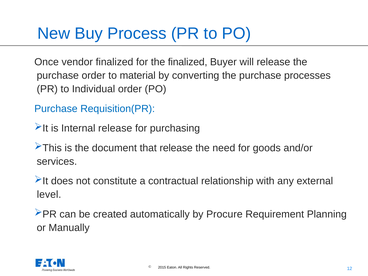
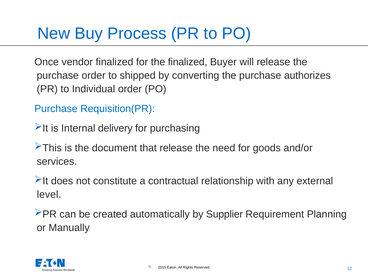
material: material -> shipped
processes: processes -> authorizes
Internal release: release -> delivery
Procure: Procure -> Supplier
